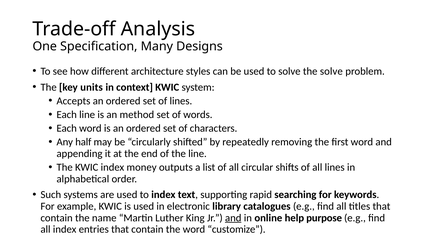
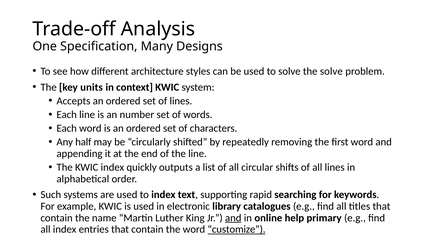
method: method -> number
money: money -> quickly
purpose: purpose -> primary
customize underline: none -> present
